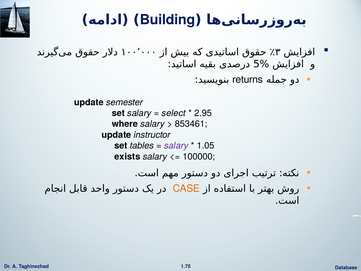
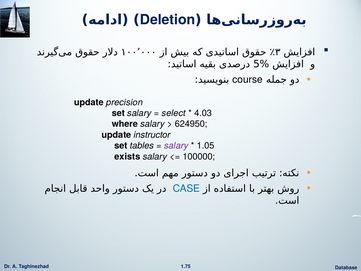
Building: Building -> Deletion
returns: returns -> course
semester: semester -> precision
2.95: 2.95 -> 4.03
853461: 853461 -> 624950
CASE colour: orange -> blue
